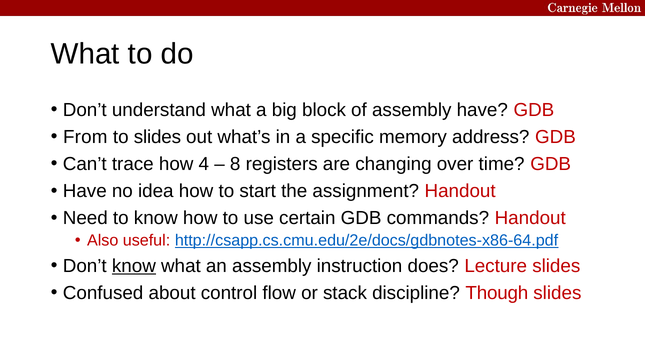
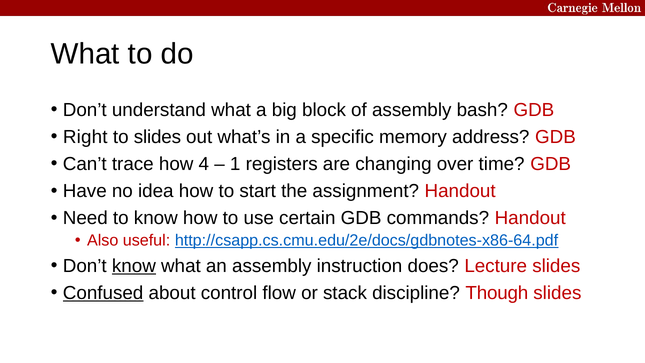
assembly have: have -> bash
From: From -> Right
8: 8 -> 1
Confused underline: none -> present
